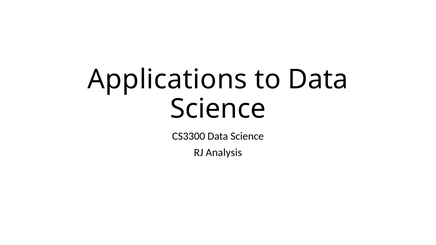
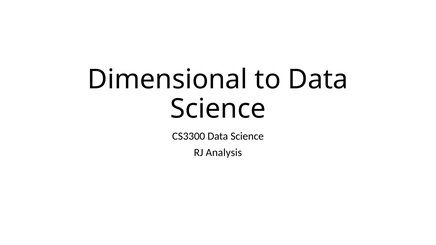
Applications: Applications -> Dimensional
